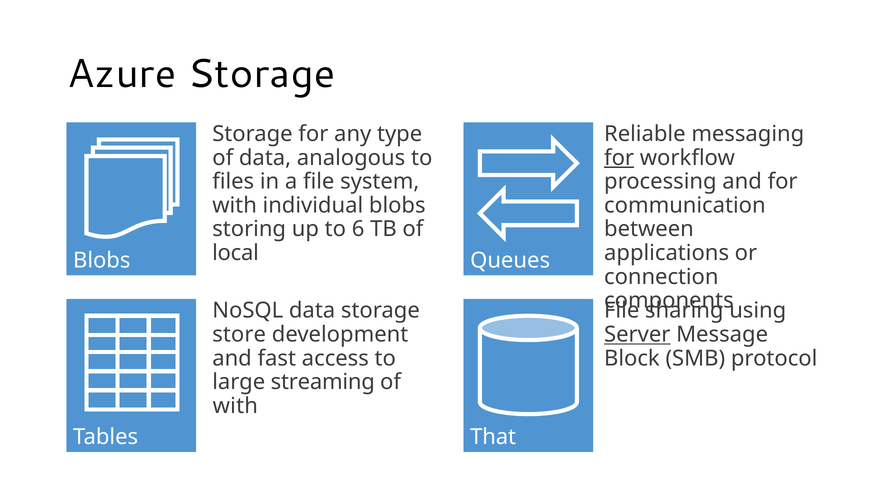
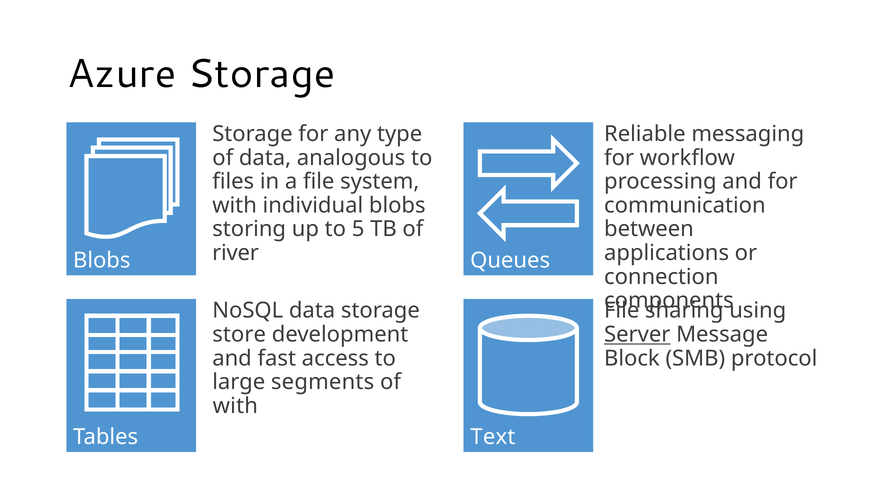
for at (619, 158) underline: present -> none
6: 6 -> 5
local: local -> river
streaming: streaming -> segments
That: That -> Text
